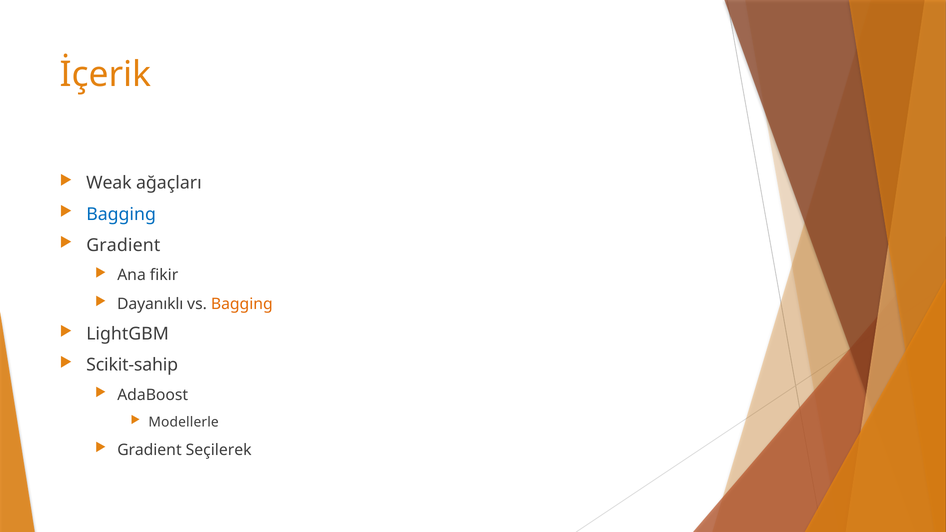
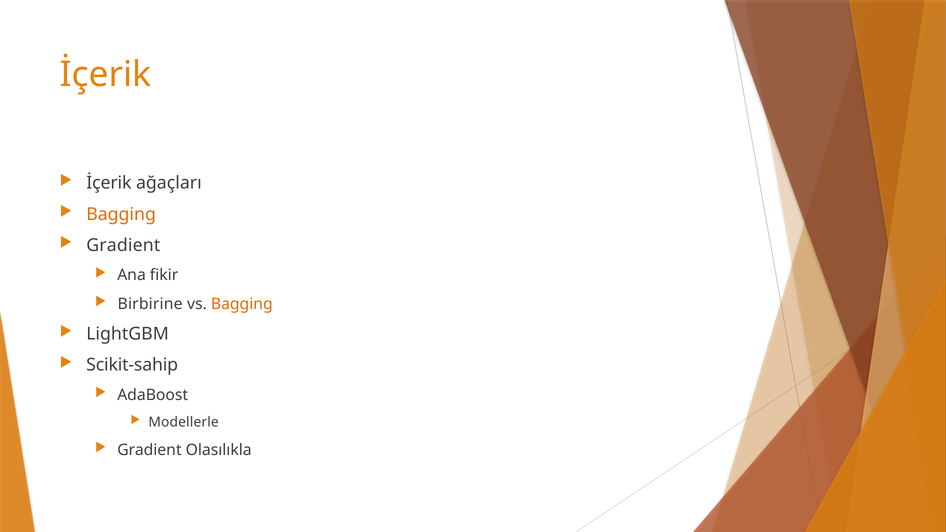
Weak at (109, 183): Weak -> İçerik
Bagging at (121, 214) colour: blue -> orange
Dayanıklı: Dayanıklı -> Birbirine
Seçilerek: Seçilerek -> Olasılıkla
